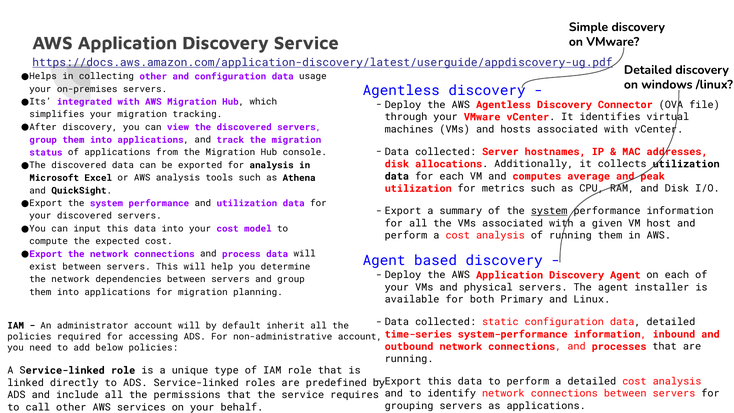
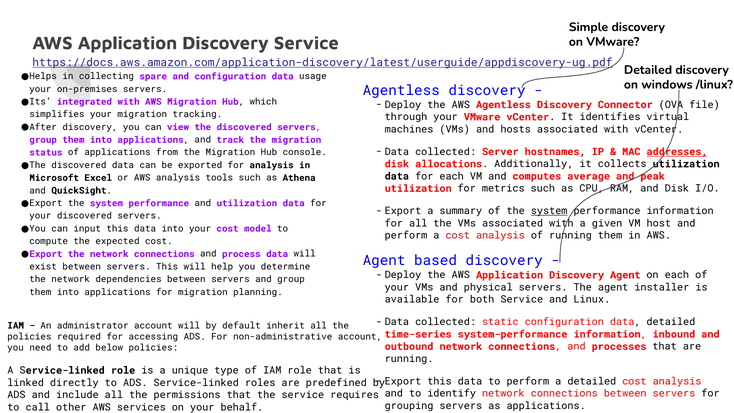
collecting other: other -> spare
addresses underline: none -> present
both Primary: Primary -> Service
